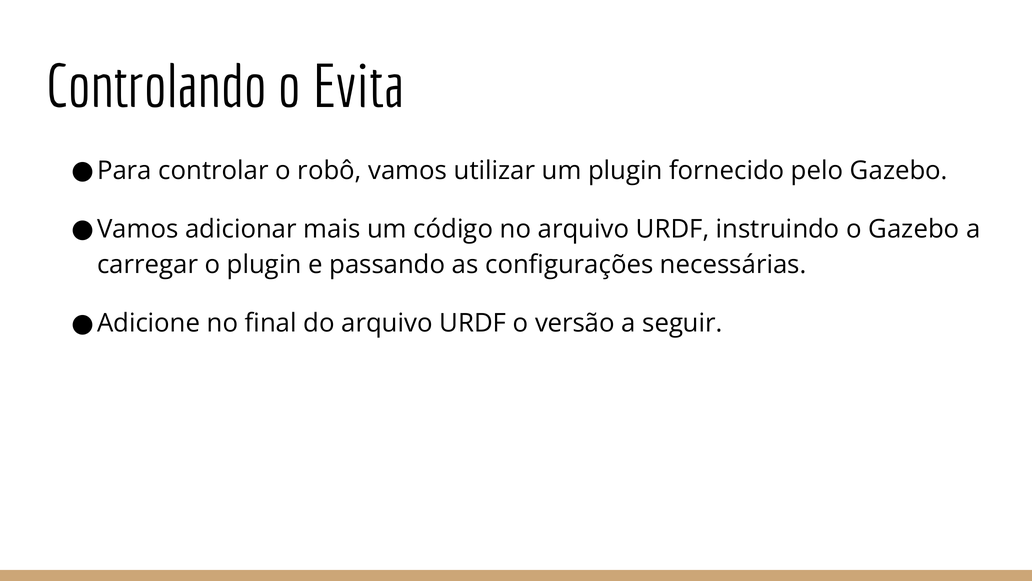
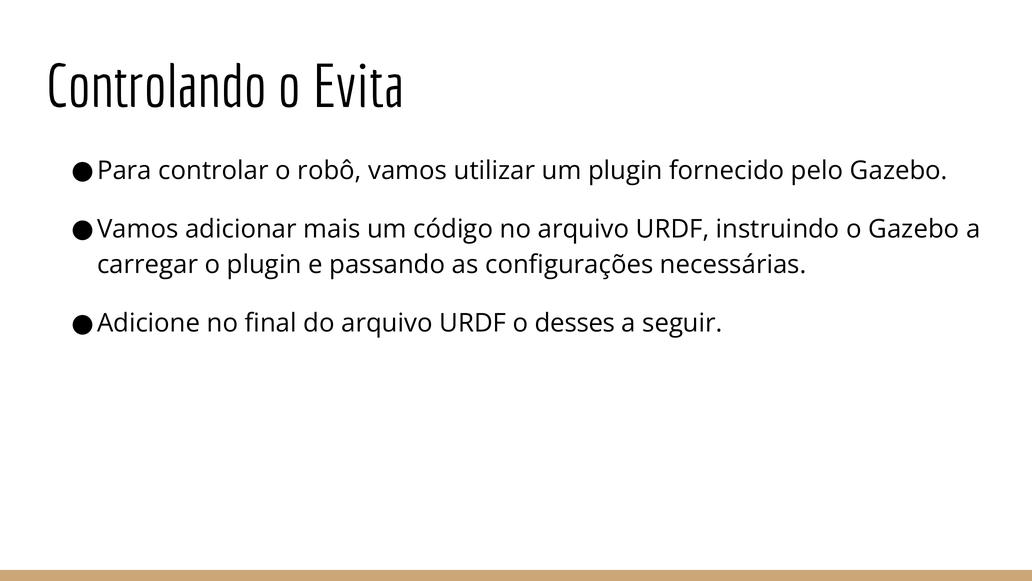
versão: versão -> desses
